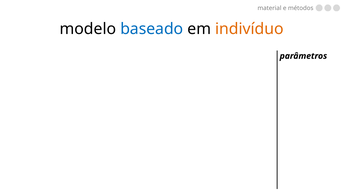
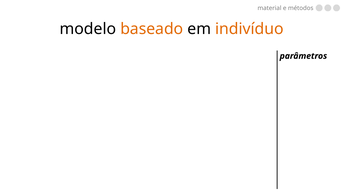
baseado colour: blue -> orange
